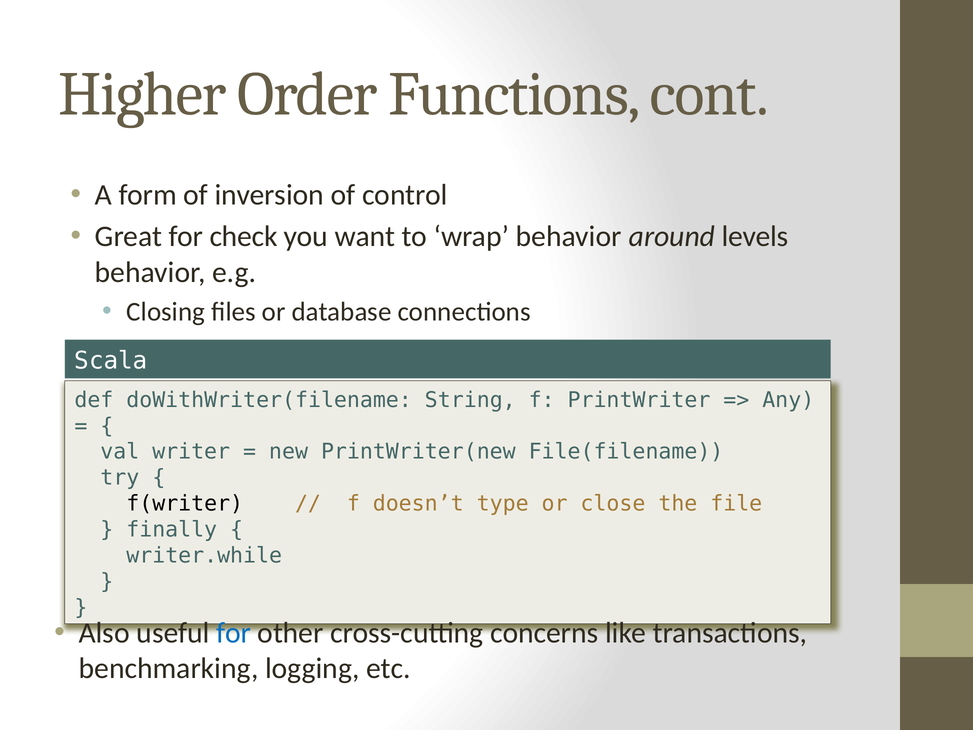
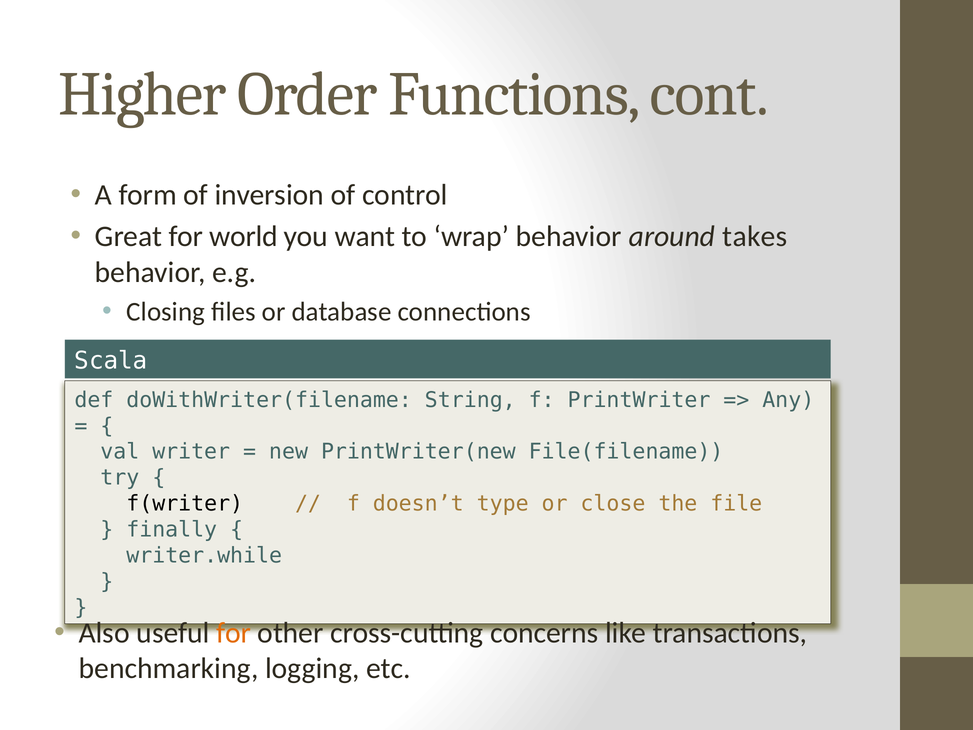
check: check -> world
levels: levels -> takes
for at (234, 633) colour: blue -> orange
